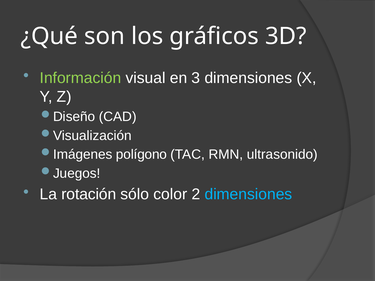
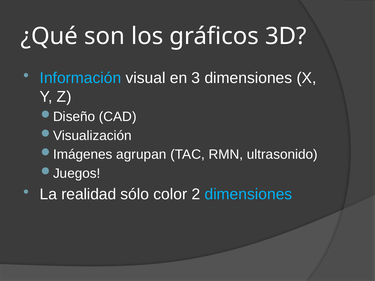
Información colour: light green -> light blue
polígono: polígono -> agrupan
rotación: rotación -> realidad
